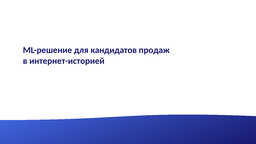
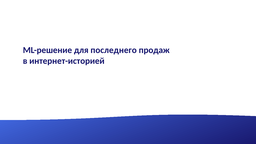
кандидатов: кандидатов -> последнего
